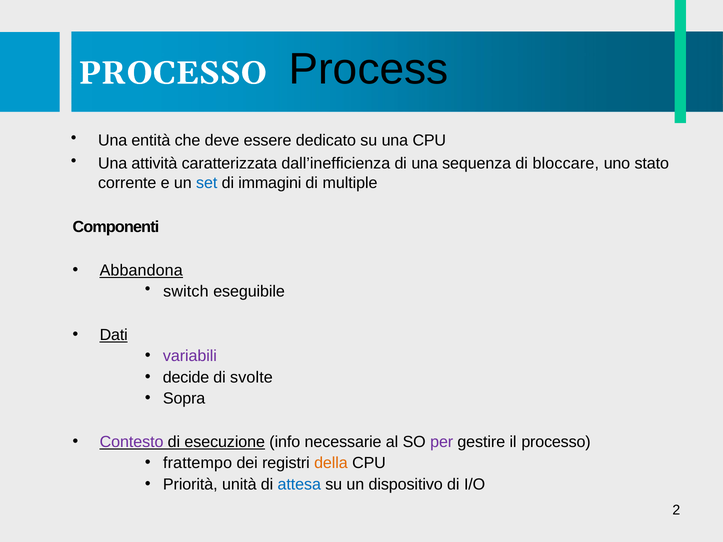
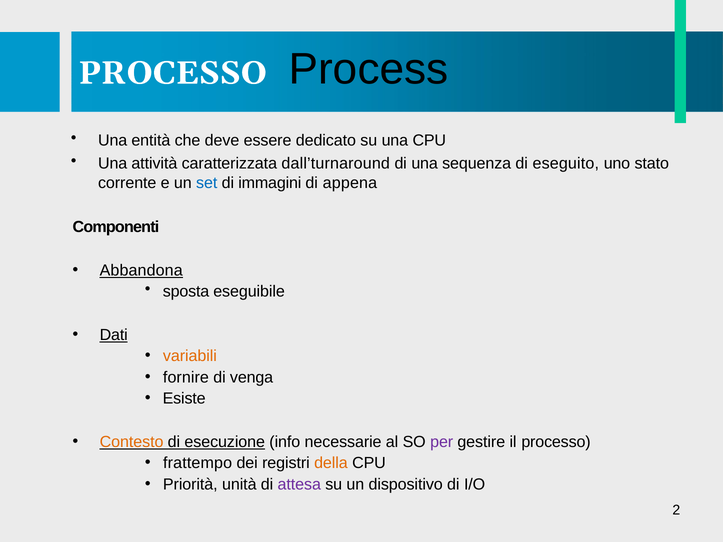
dall’inefficienza: dall’inefficienza -> dall’turnaround
bloccare: bloccare -> eseguito
multiple: multiple -> appena
switch: switch -> sposta
variabili colour: purple -> orange
decide: decide -> fornire
svolte: svolte -> venga
Sopra: Sopra -> Esiste
Contesto colour: purple -> orange
attesa colour: blue -> purple
